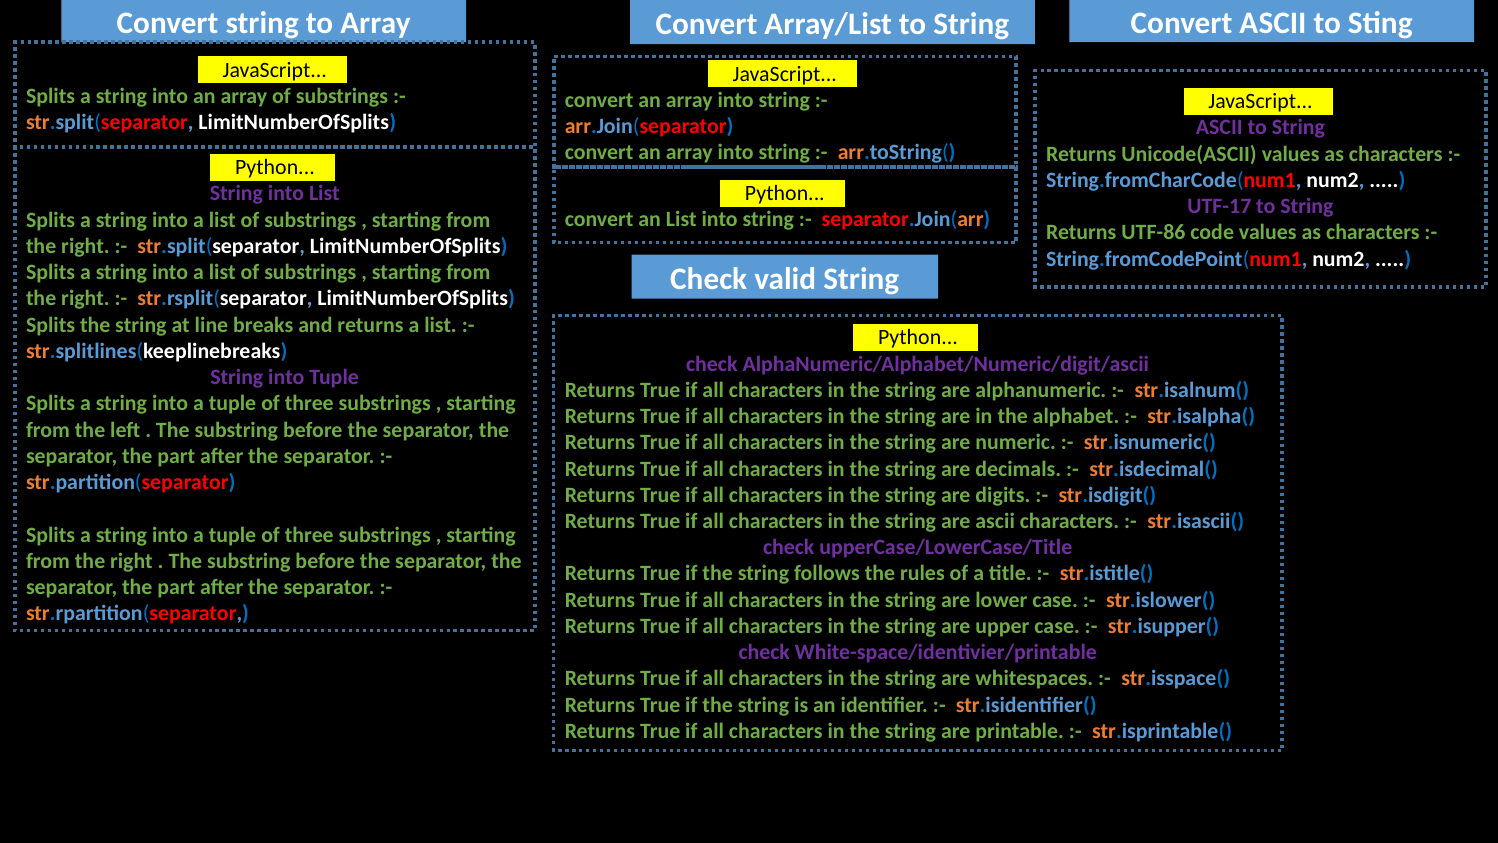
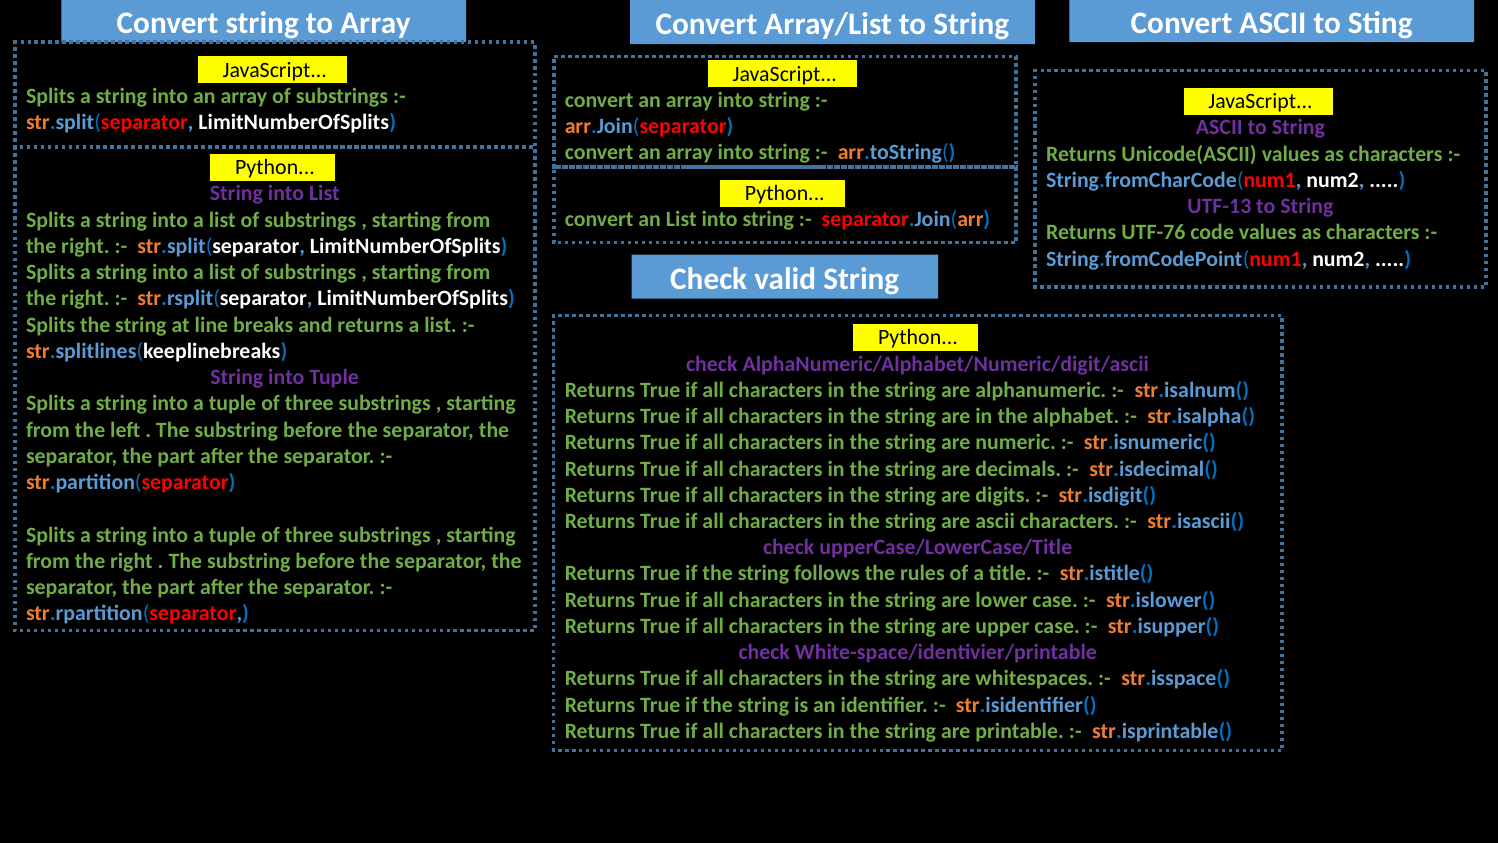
UTF-17: UTF-17 -> UTF-13
UTF-86: UTF-86 -> UTF-76
